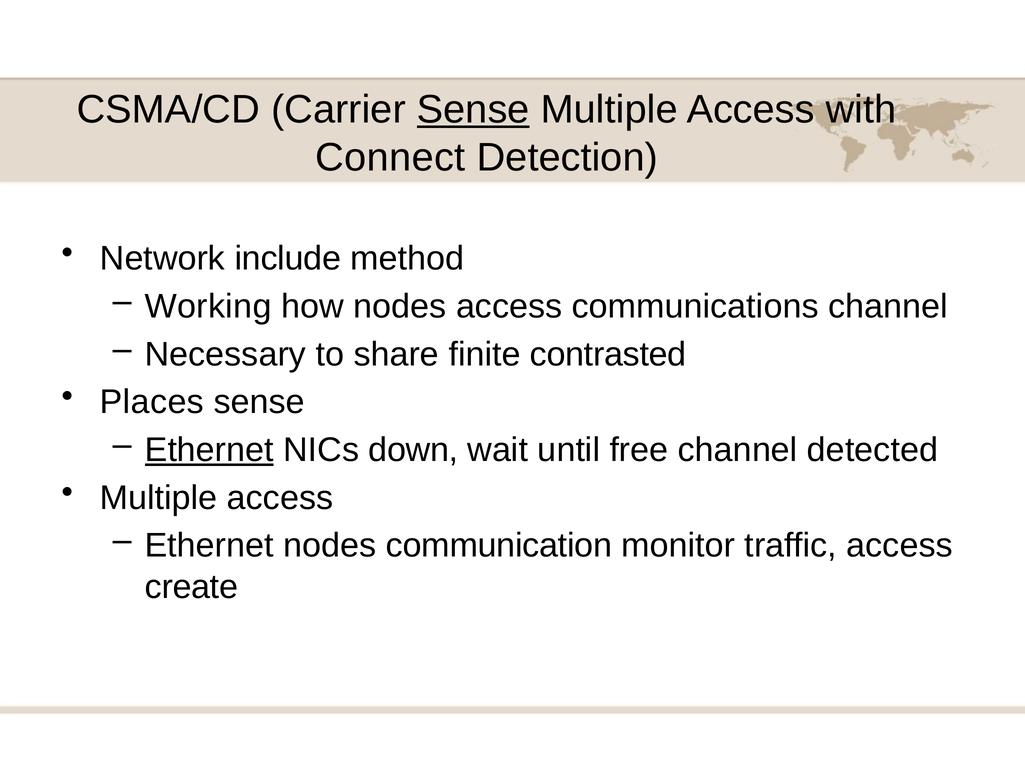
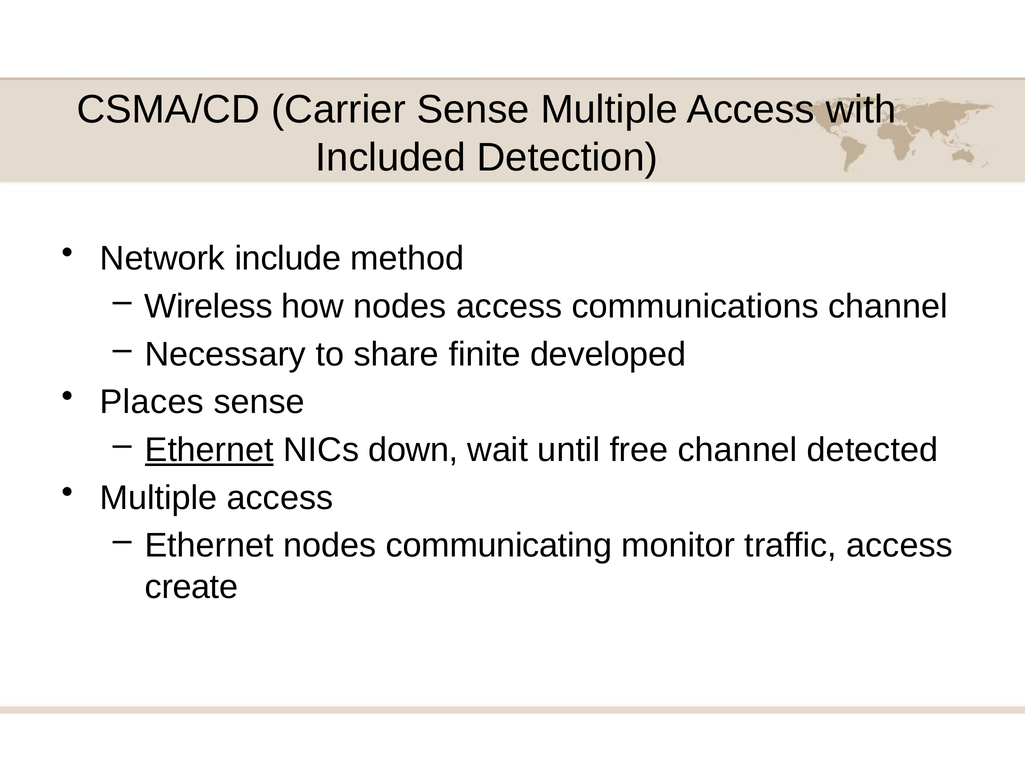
Sense at (473, 110) underline: present -> none
Connect: Connect -> Included
Working: Working -> Wireless
contrasted: contrasted -> developed
communication: communication -> communicating
